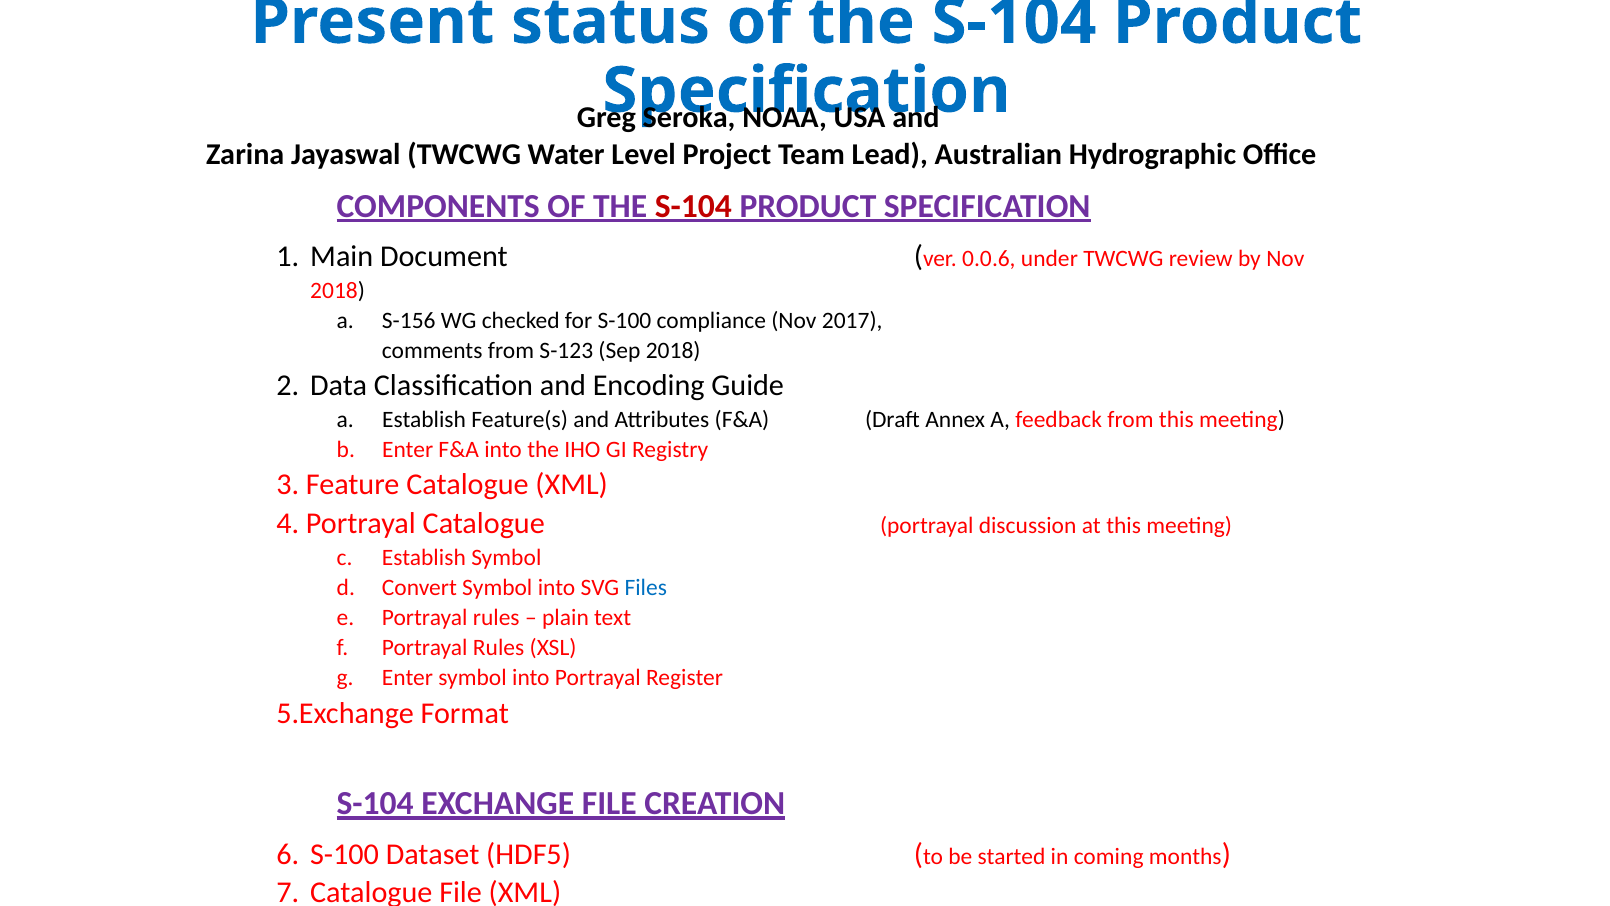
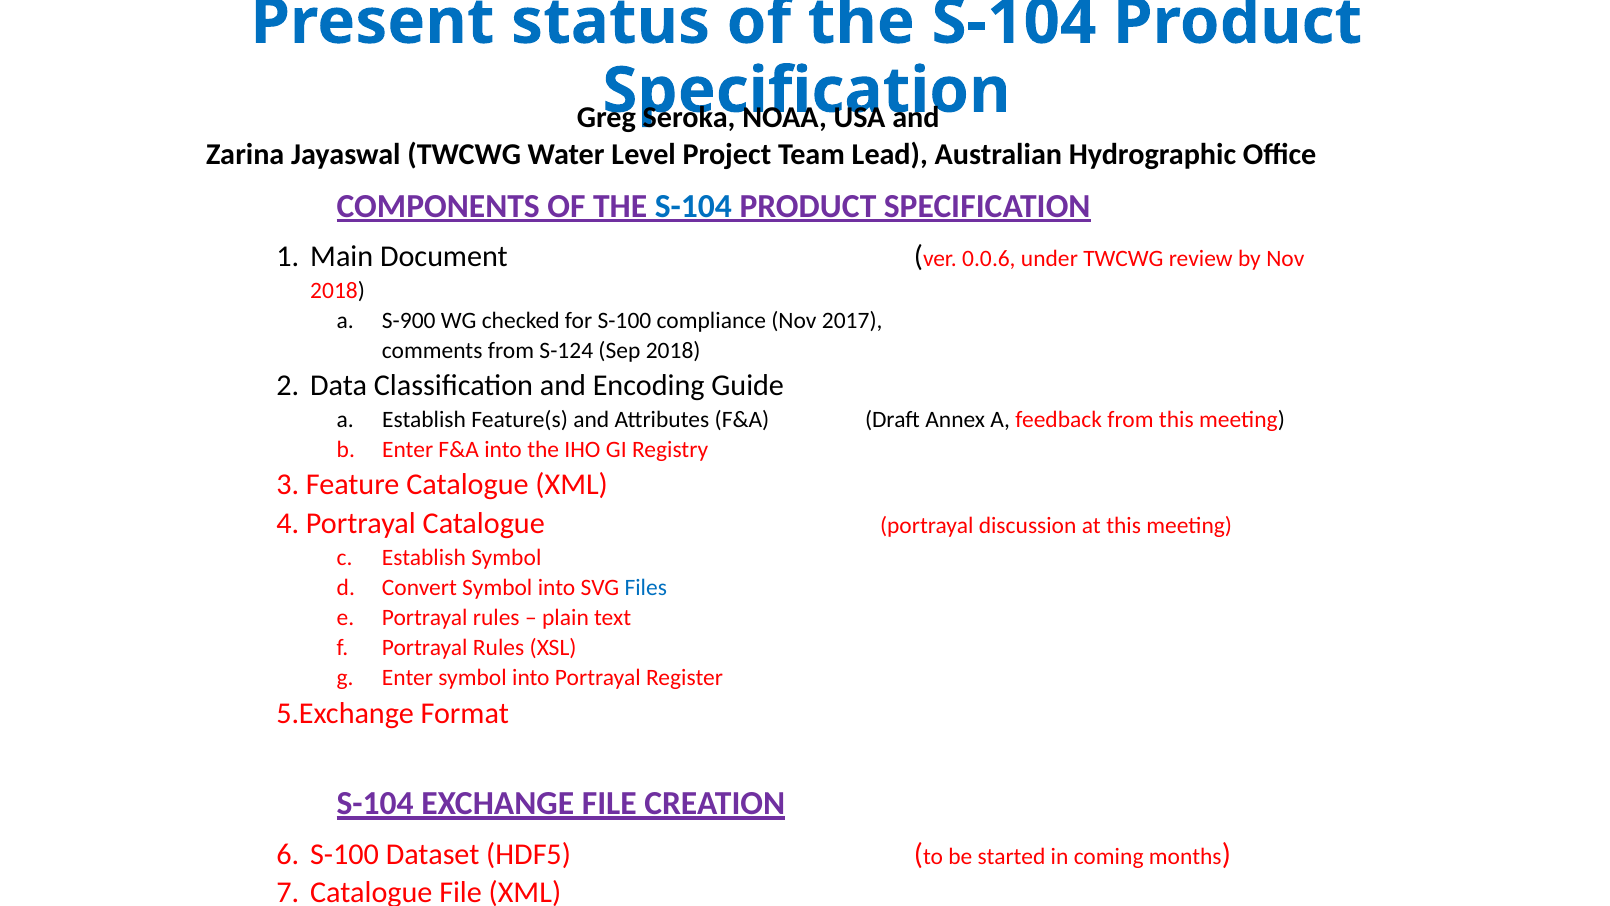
S-104 at (693, 206) colour: red -> blue
S-156: S-156 -> S-900
S-123: S-123 -> S-124
